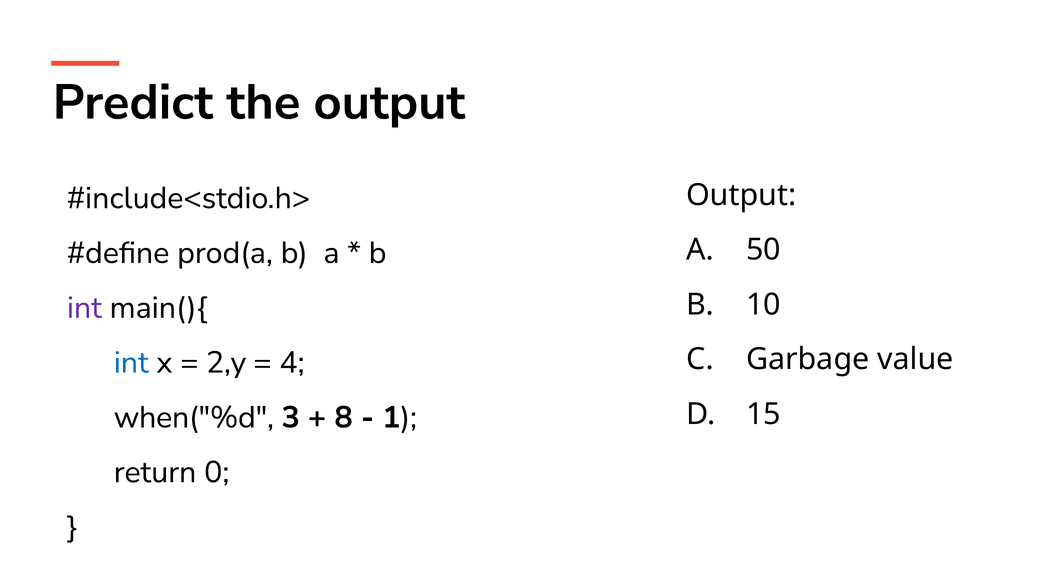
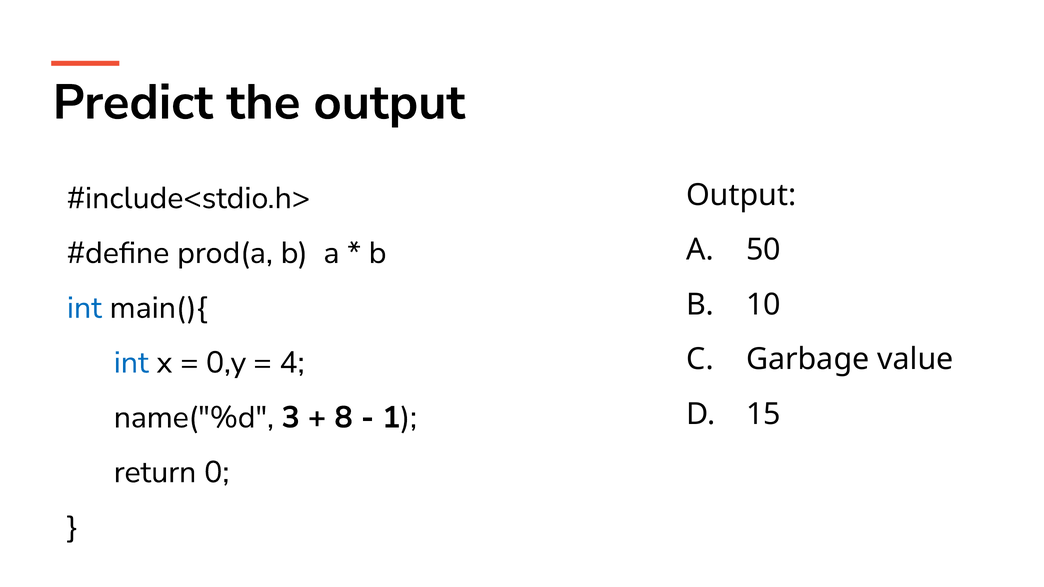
int at (84, 308) colour: purple -> blue
2,y: 2,y -> 0,y
when("%d: when("%d -> name("%d
